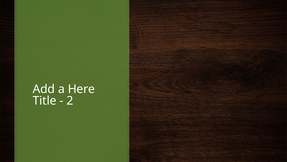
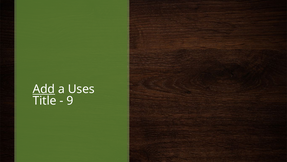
Add underline: none -> present
Here: Here -> Uses
2: 2 -> 9
